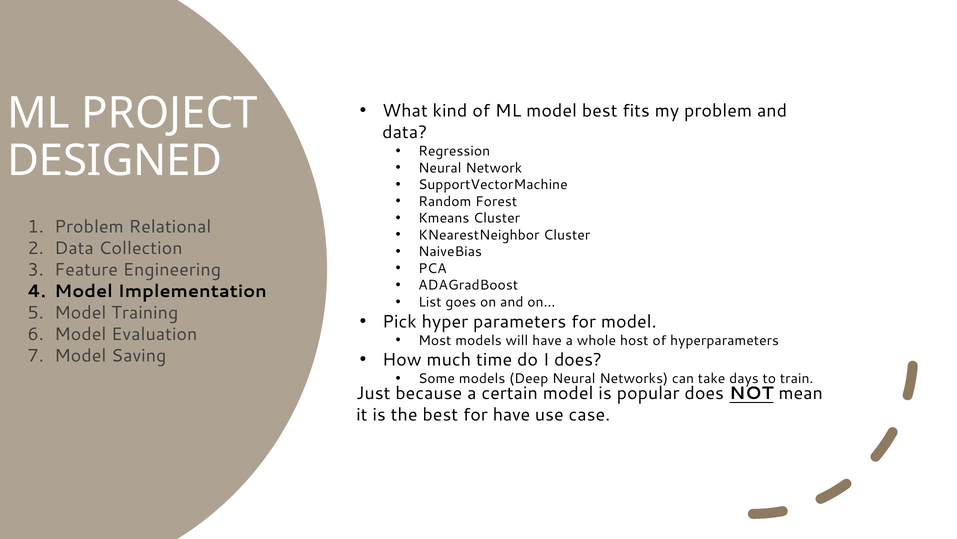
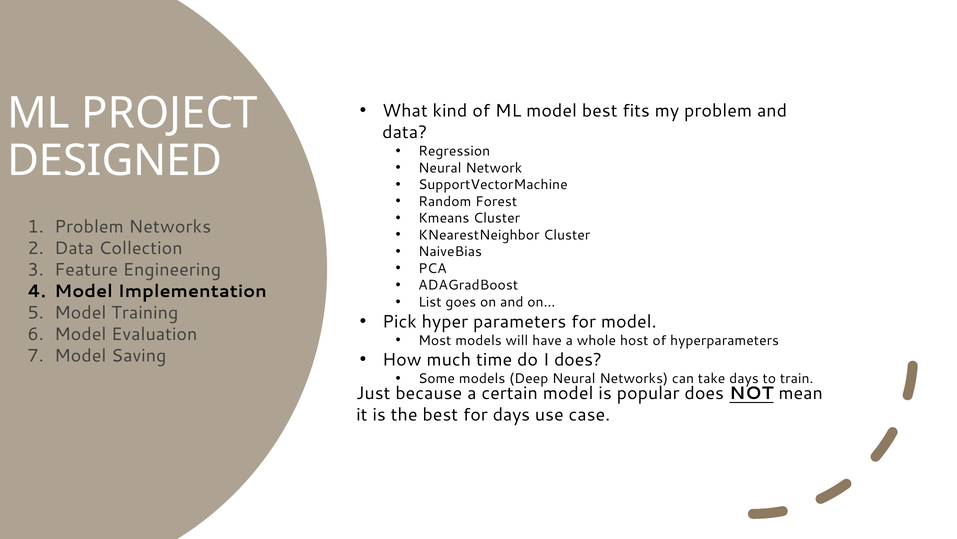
Problem Relational: Relational -> Networks
for have: have -> days
